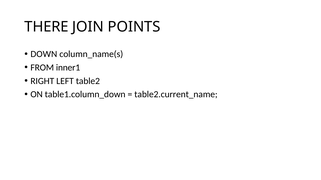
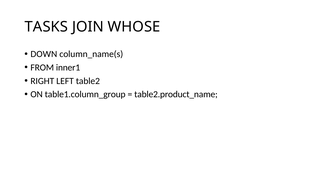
THERE: THERE -> TASKS
POINTS: POINTS -> WHOSE
table1.column_down: table1.column_down -> table1.column_group
table2.current_name: table2.current_name -> table2.product_name
